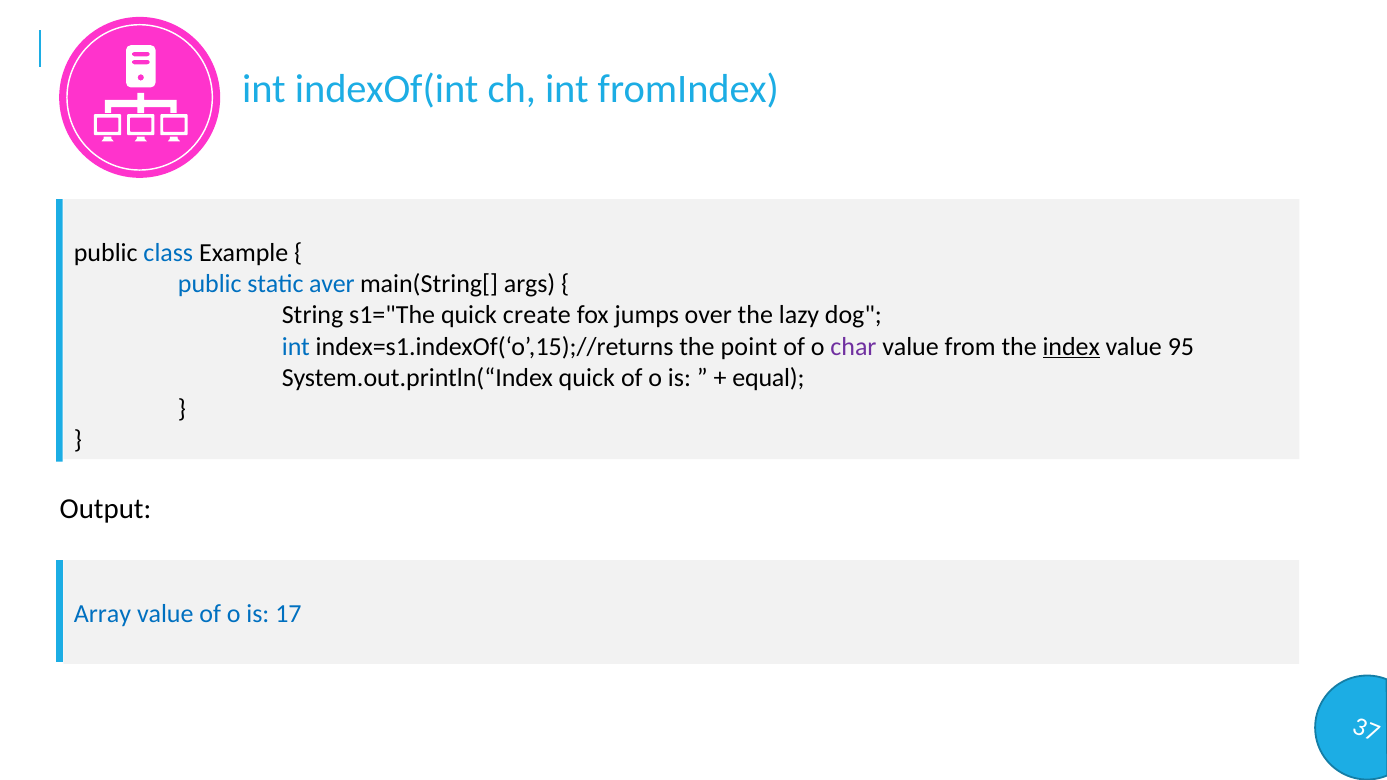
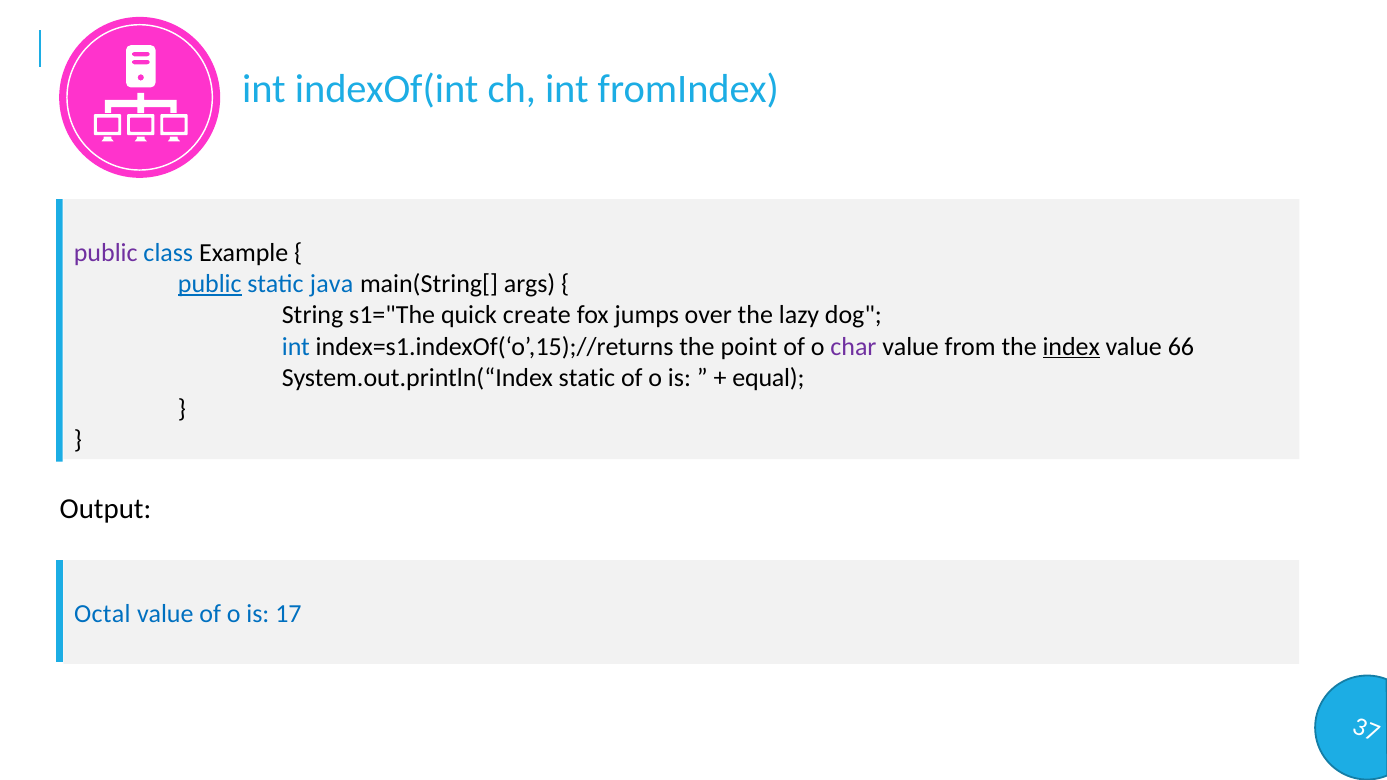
public at (106, 253) colour: black -> purple
public at (210, 284) underline: none -> present
aver: aver -> java
95: 95 -> 66
System.out.println(“Index quick: quick -> static
Array: Array -> Octal
